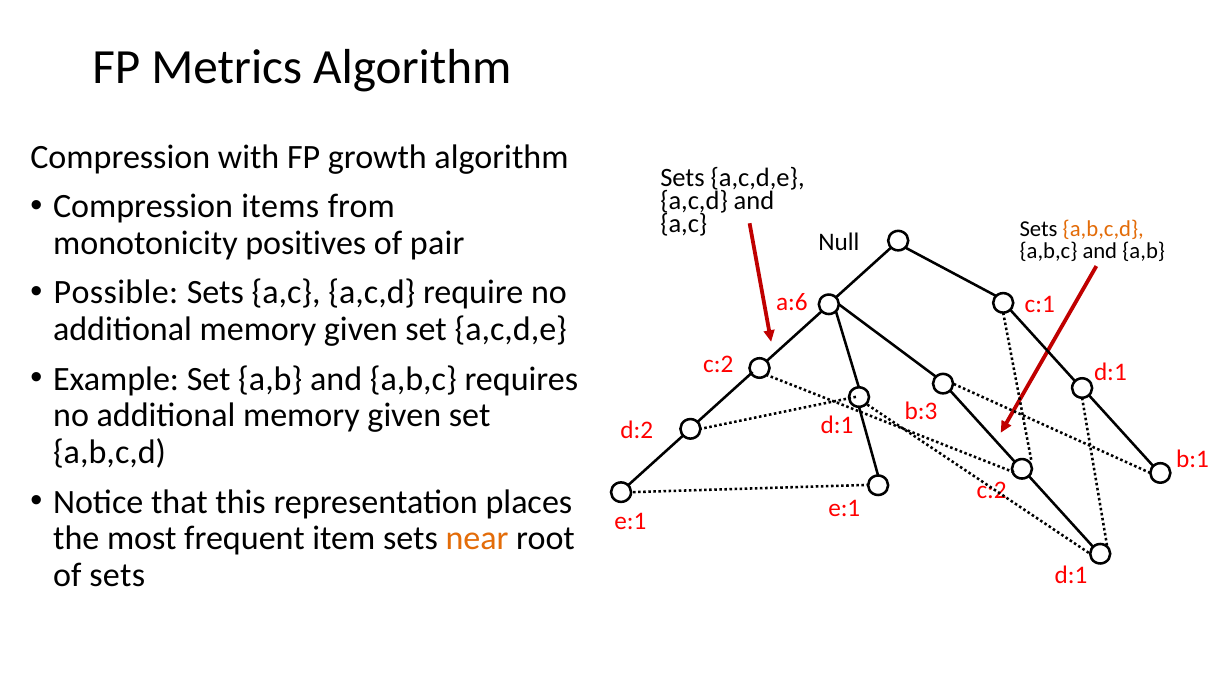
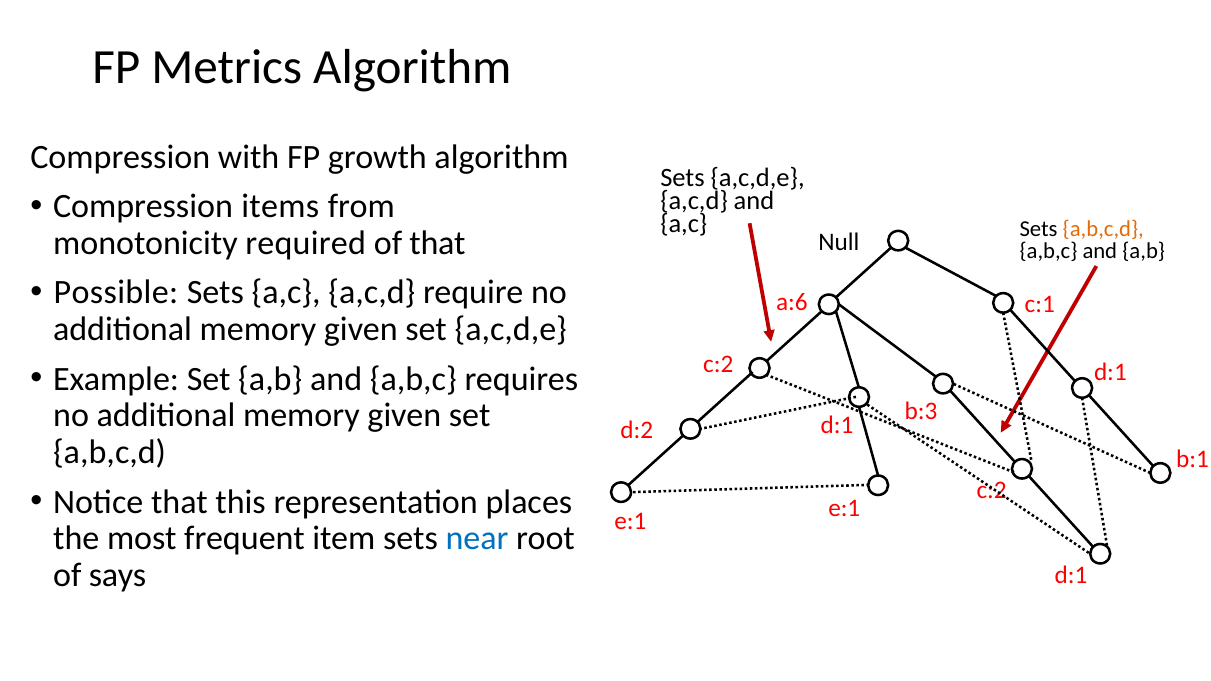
positives: positives -> required
of pair: pair -> that
near colour: orange -> blue
of sets: sets -> says
